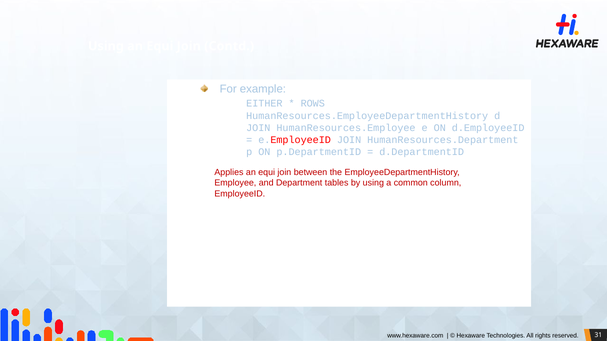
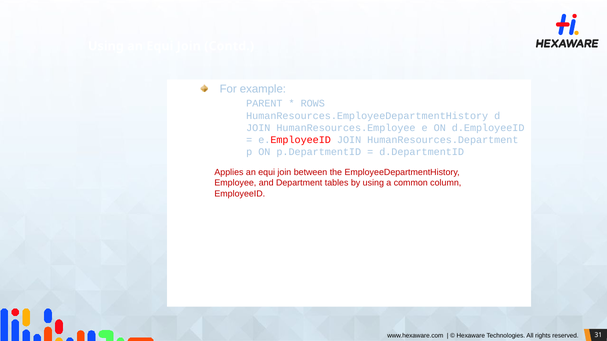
EITHER: EITHER -> PARENT
